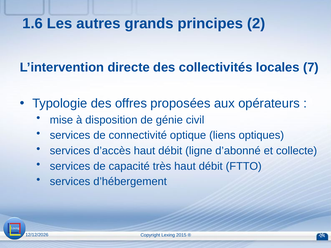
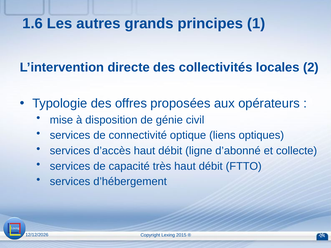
2: 2 -> 1
7: 7 -> 2
